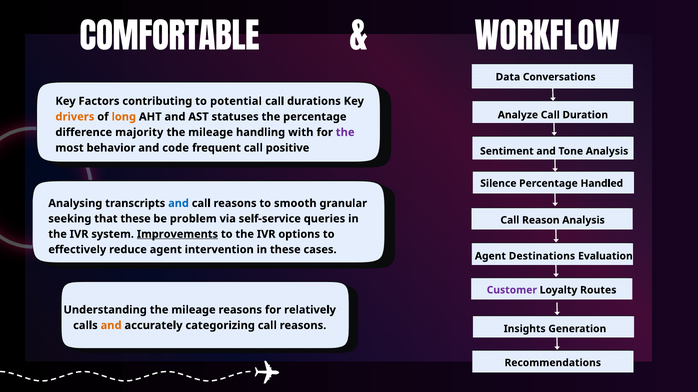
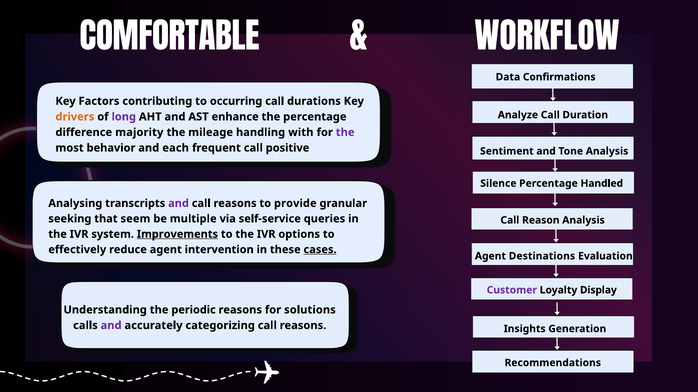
Conversations: Conversations -> Confirmations
potential: potential -> occurring
long colour: orange -> purple
statuses: statuses -> enhance
code: code -> each
and at (178, 204) colour: blue -> purple
smooth: smooth -> provide
that these: these -> seem
problem: problem -> multiple
cases underline: none -> present
Routes: Routes -> Display
Understanding the mileage: mileage -> periodic
relatively: relatively -> solutions
and at (111, 326) colour: orange -> purple
